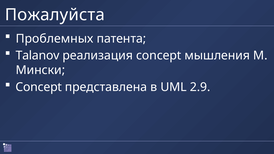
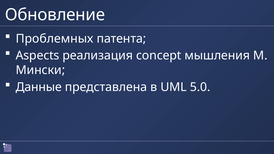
Пожалуйста: Пожалуйста -> Обновление
Talanov: Talanov -> Aspects
Concept at (39, 87): Concept -> Данные
2.9: 2.9 -> 5.0
